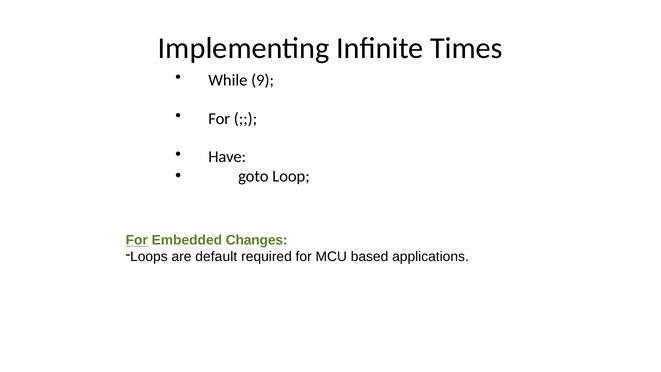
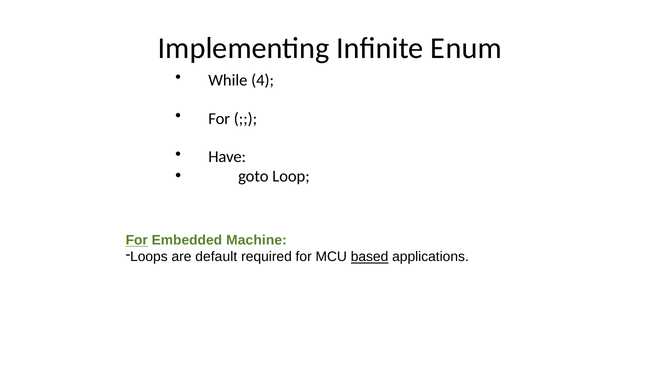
Times: Times -> Enum
9: 9 -> 4
Changes: Changes -> Machine
based underline: none -> present
